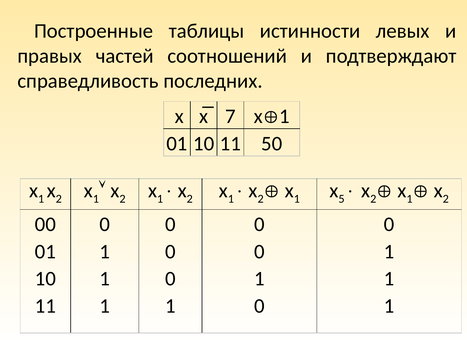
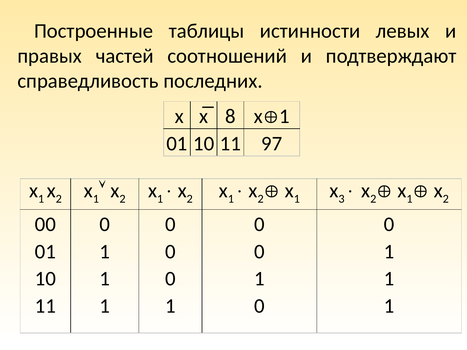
7: 7 -> 8
50: 50 -> 97
5: 5 -> 3
